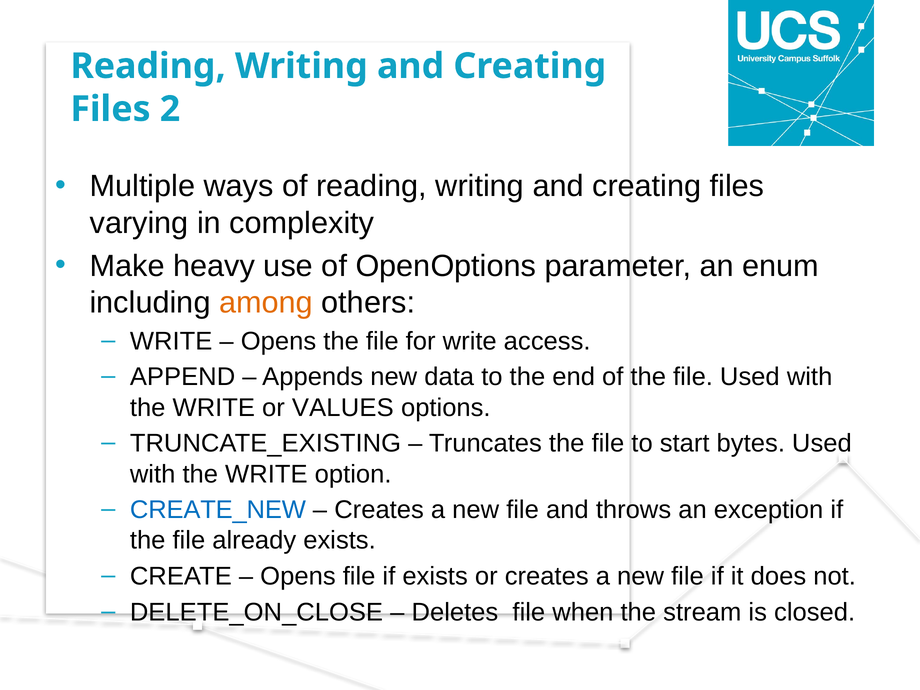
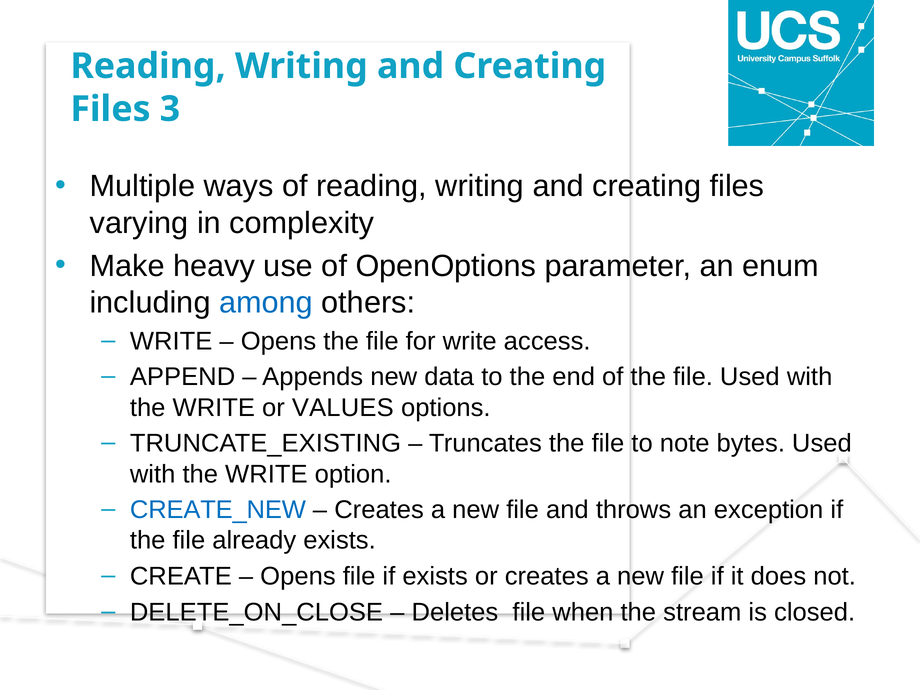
2: 2 -> 3
among colour: orange -> blue
start: start -> note
